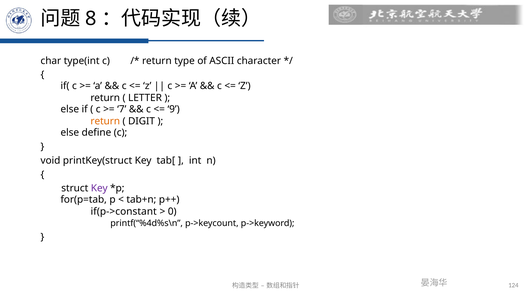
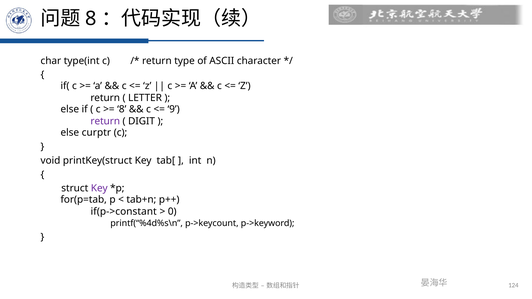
7 at (122, 109): 7 -> 8
return at (105, 121) colour: orange -> purple
define: define -> curptr
